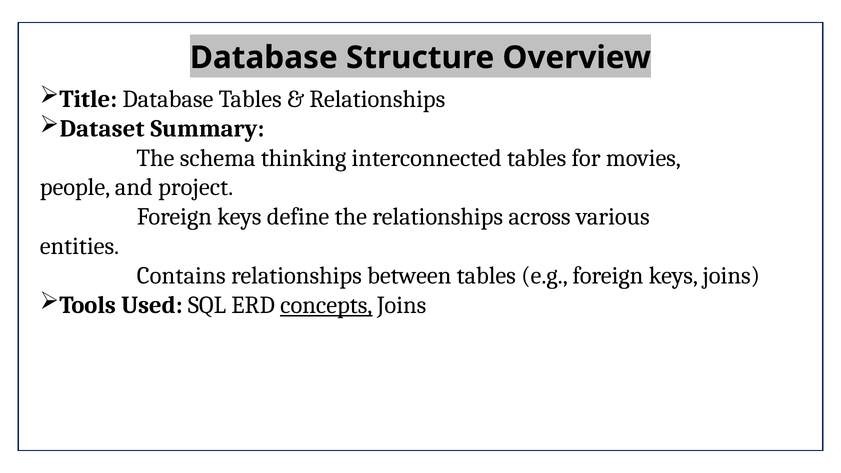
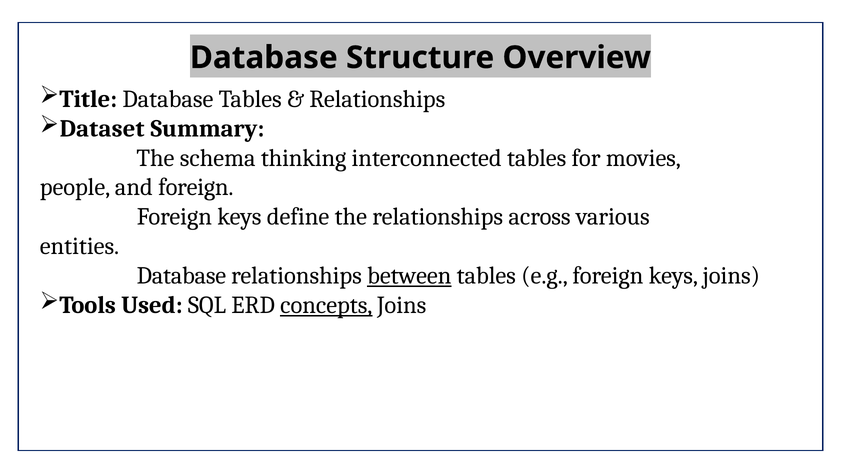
and project: project -> foreign
Contains at (181, 276): Contains -> Database
between underline: none -> present
